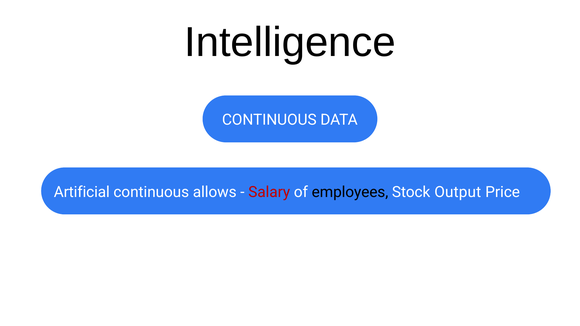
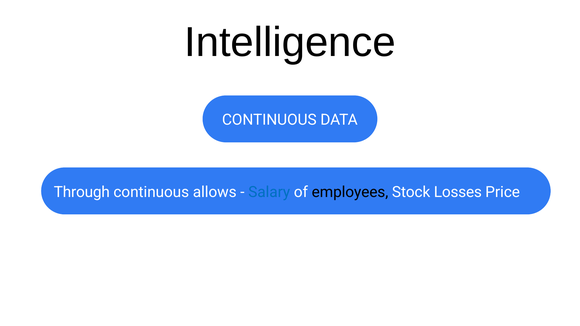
Artificial: Artificial -> Through
Salary colour: red -> blue
Output: Output -> Losses
